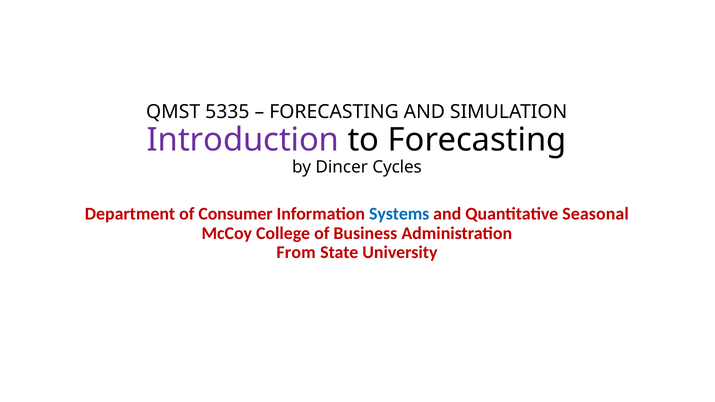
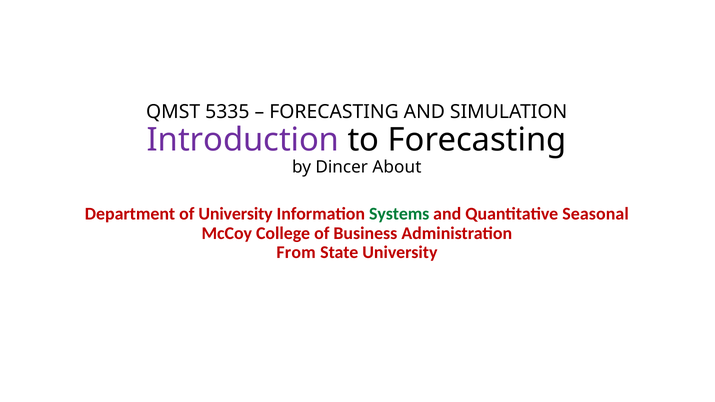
Cycles: Cycles -> About
of Consumer: Consumer -> University
Systems colour: blue -> green
